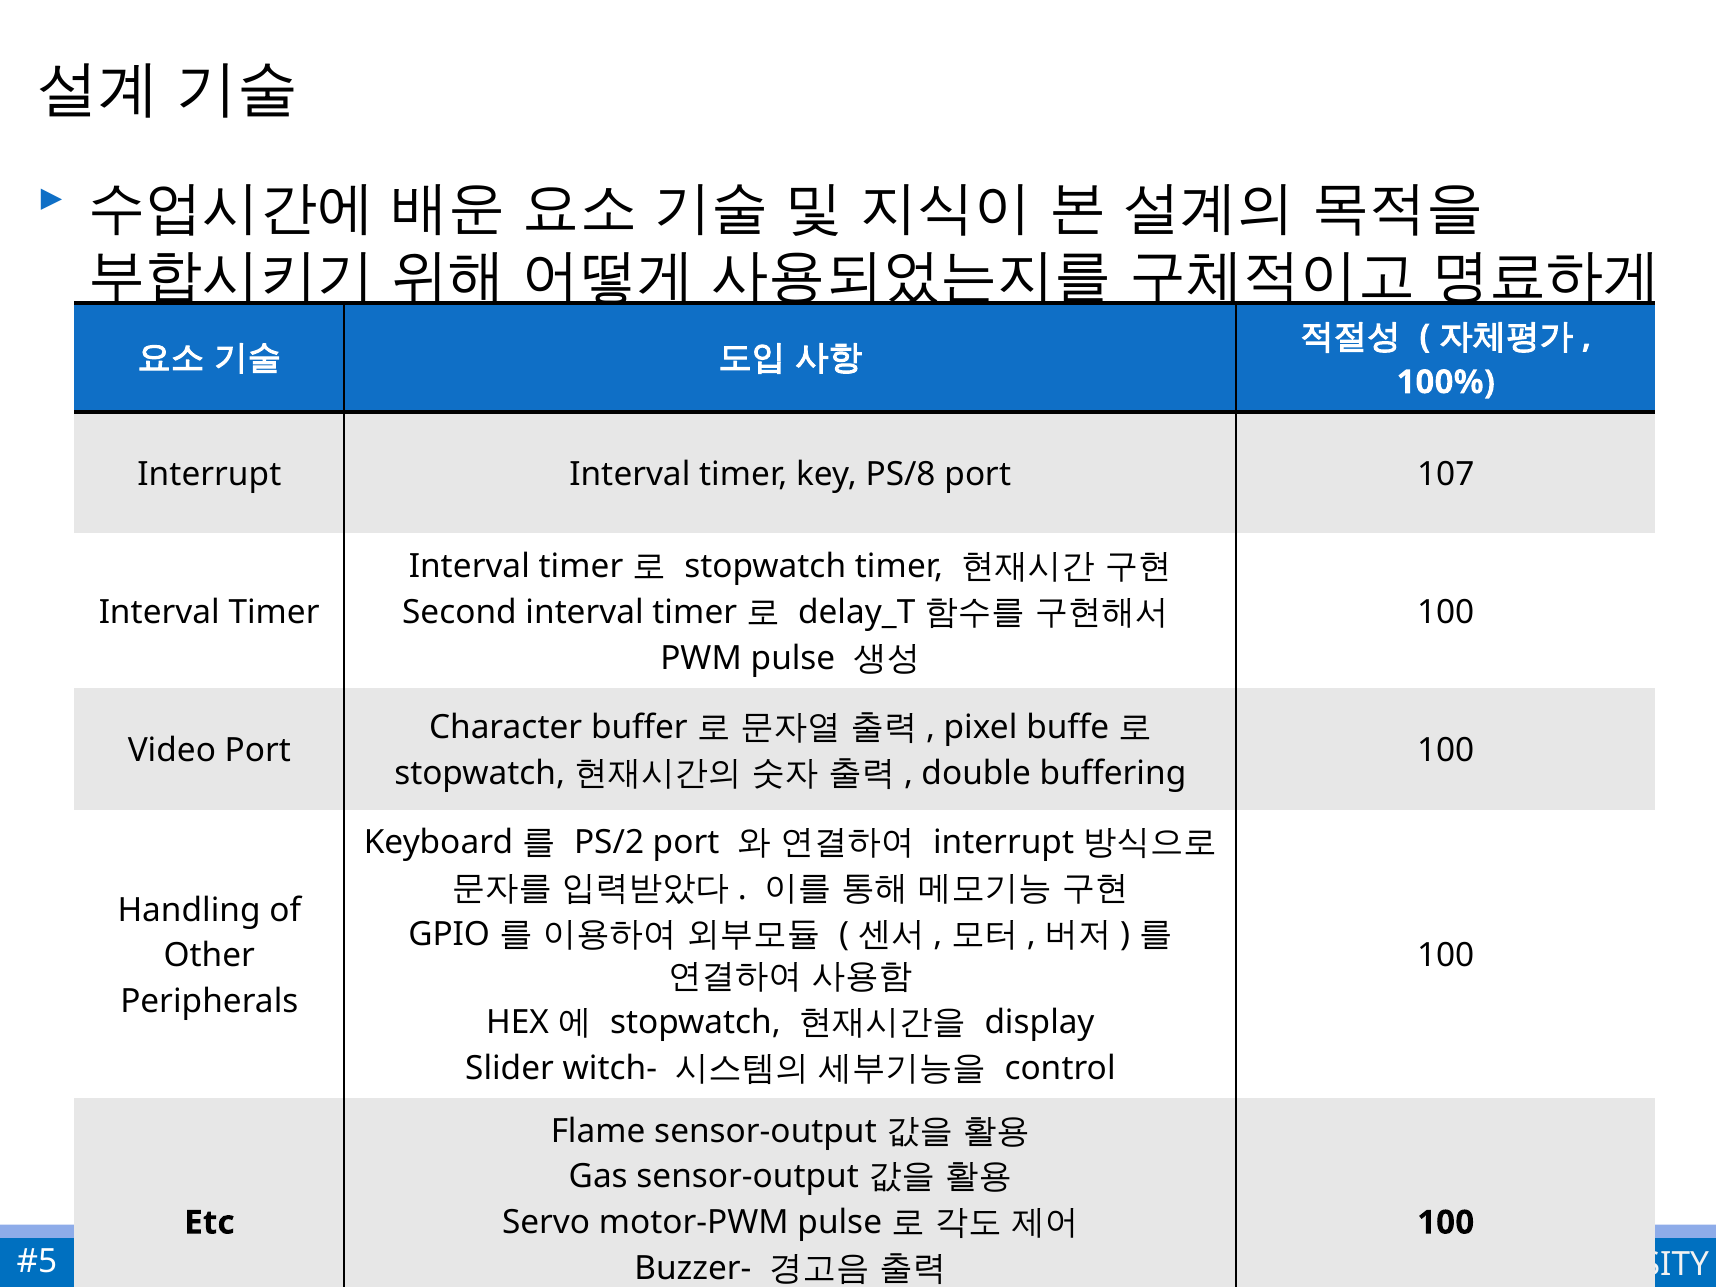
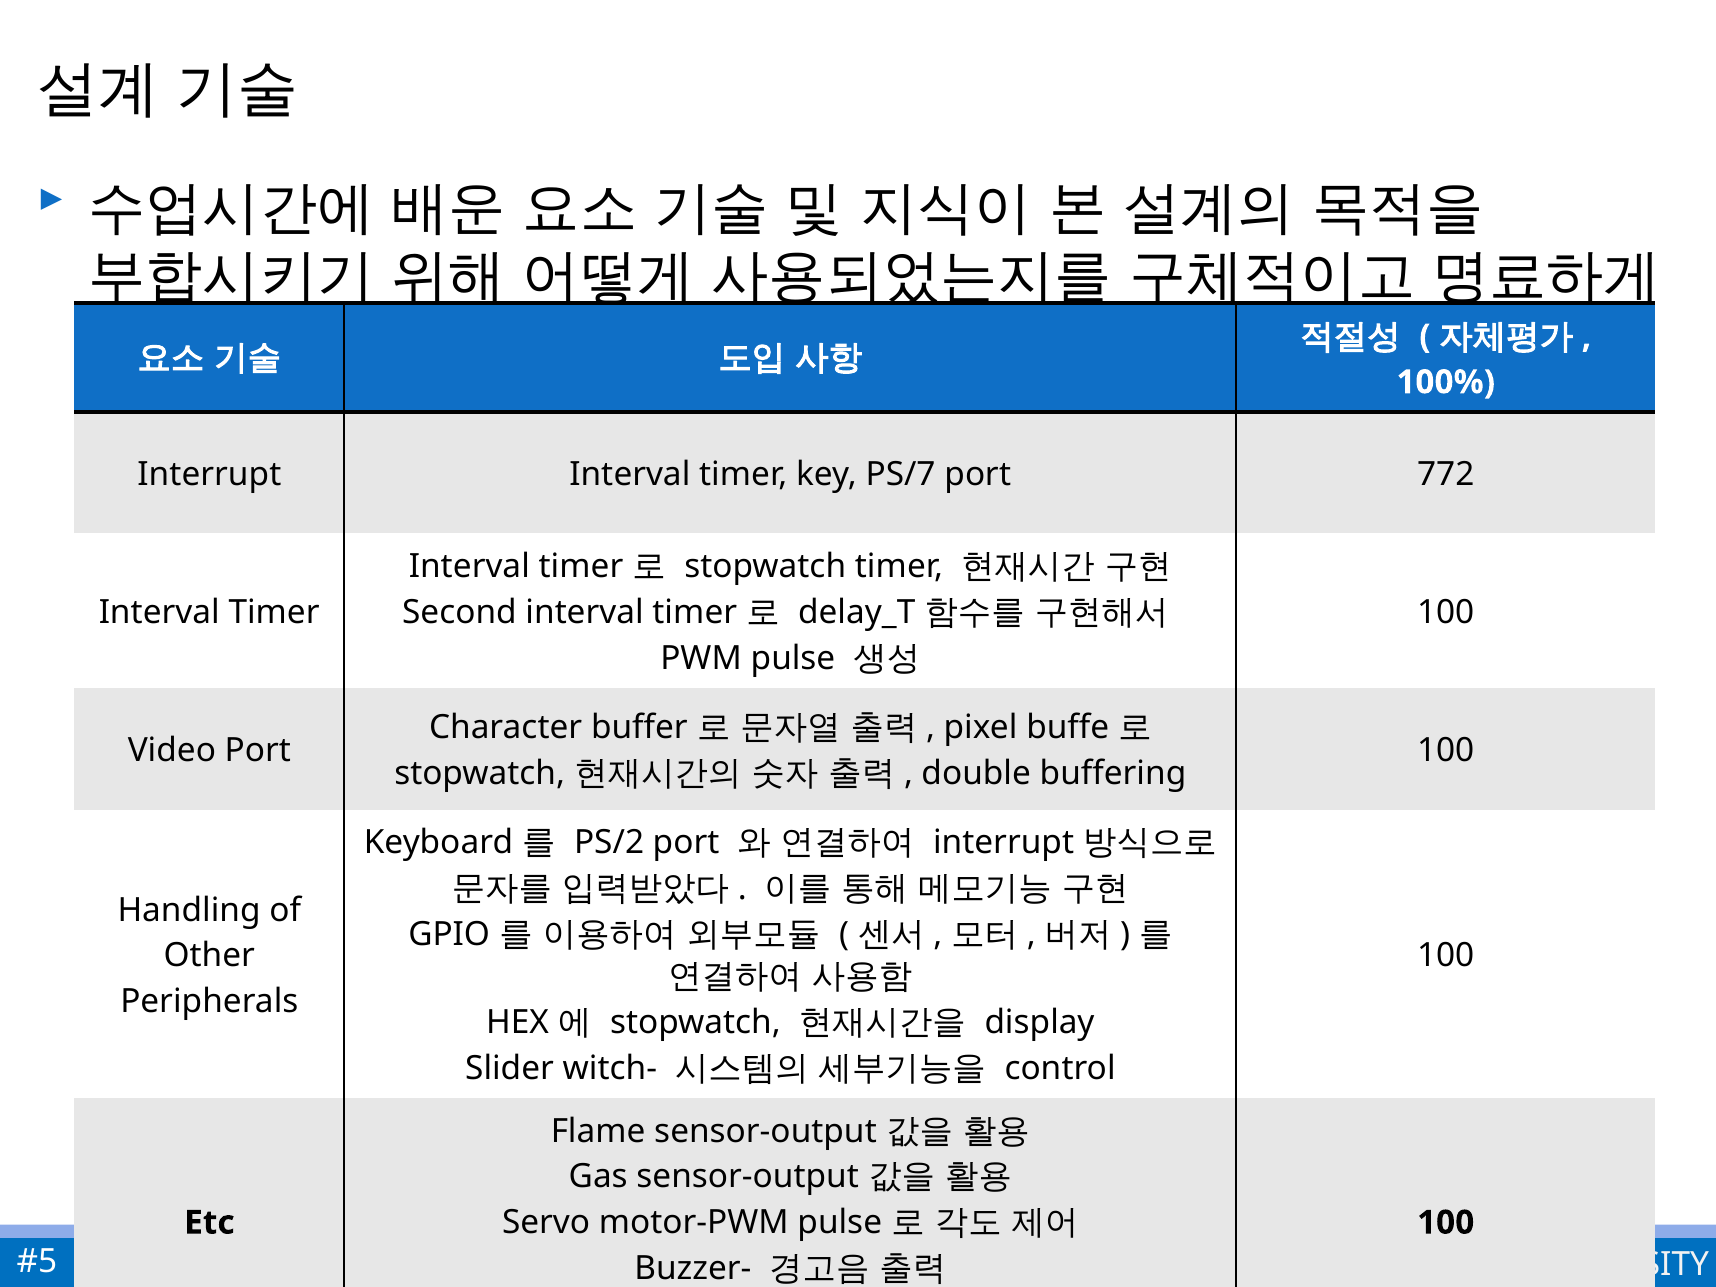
PS/8: PS/8 -> PS/7
107: 107 -> 772
